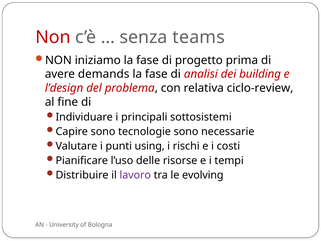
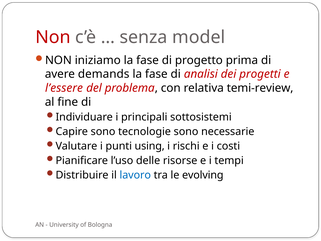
teams: teams -> model
building: building -> progetti
l’design: l’design -> l’essere
ciclo-review: ciclo-review -> temi-review
lavoro colour: purple -> blue
